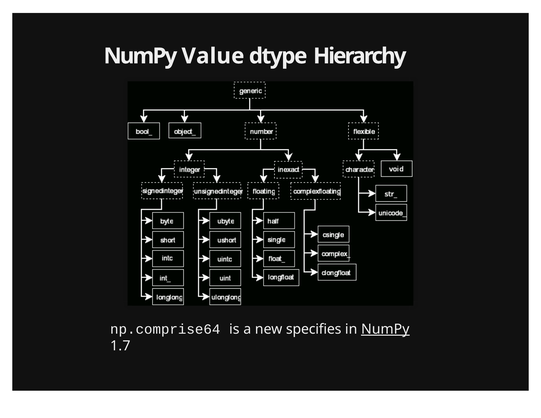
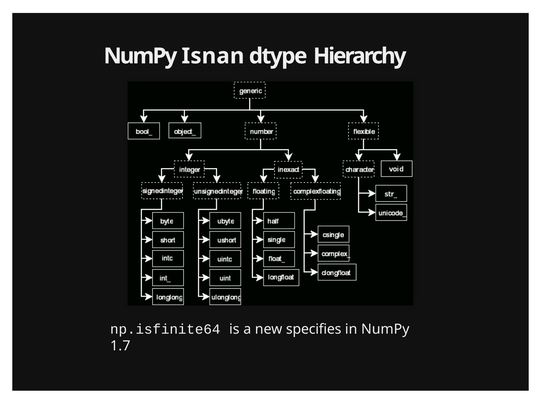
Value: Value -> Isnan
np.comprise64: np.comprise64 -> np.isfinite64
NumPy at (385, 329) underline: present -> none
